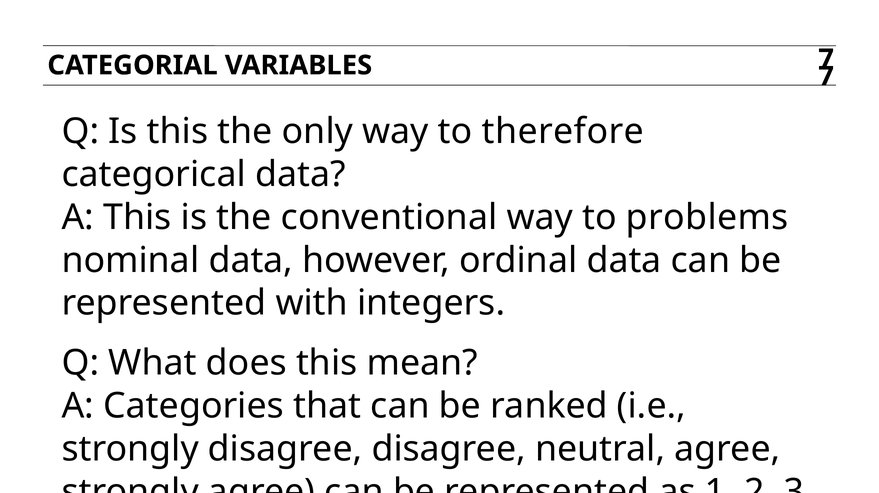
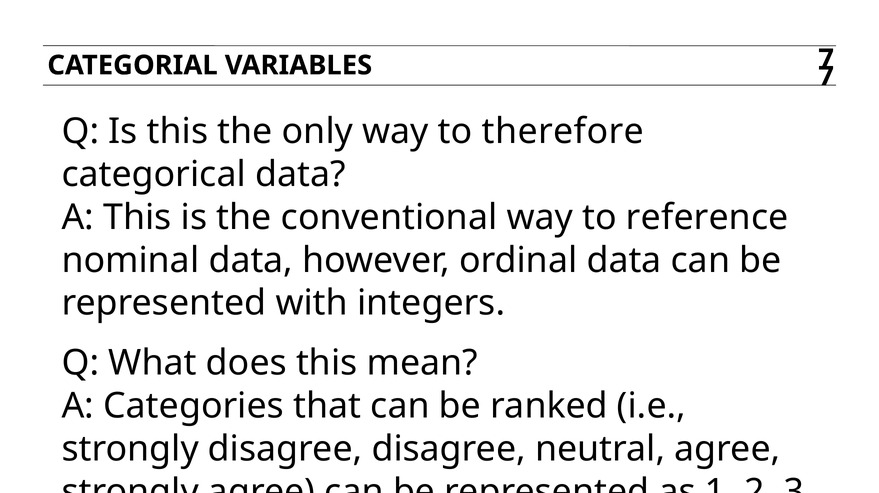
problems: problems -> reference
